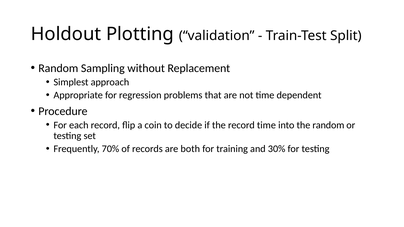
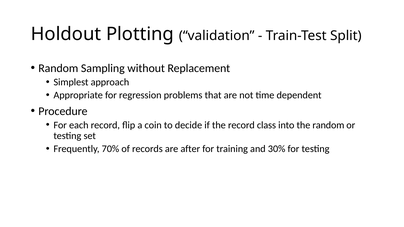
record time: time -> class
both: both -> after
